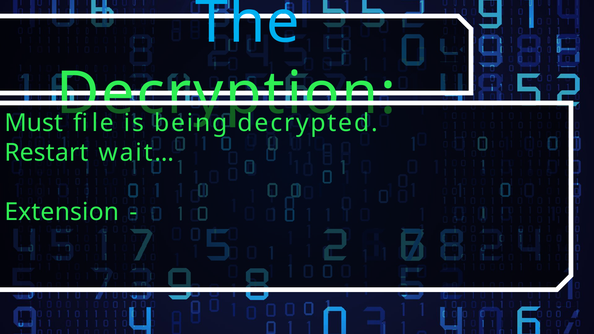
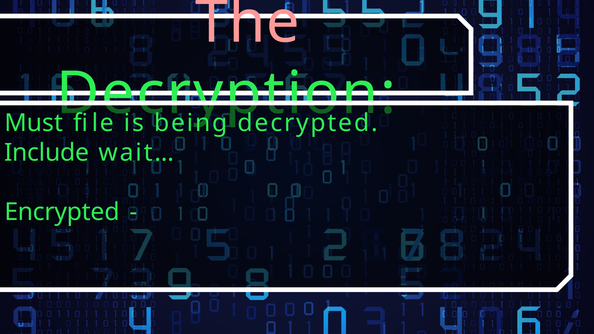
The colour: light blue -> pink
Restart: Restart -> Include
Extension: Extension -> Encrypted
